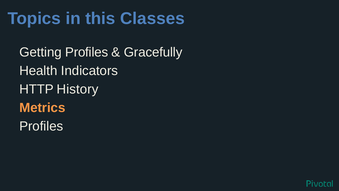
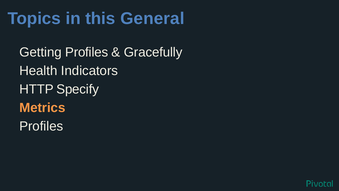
Classes: Classes -> General
History: History -> Specify
